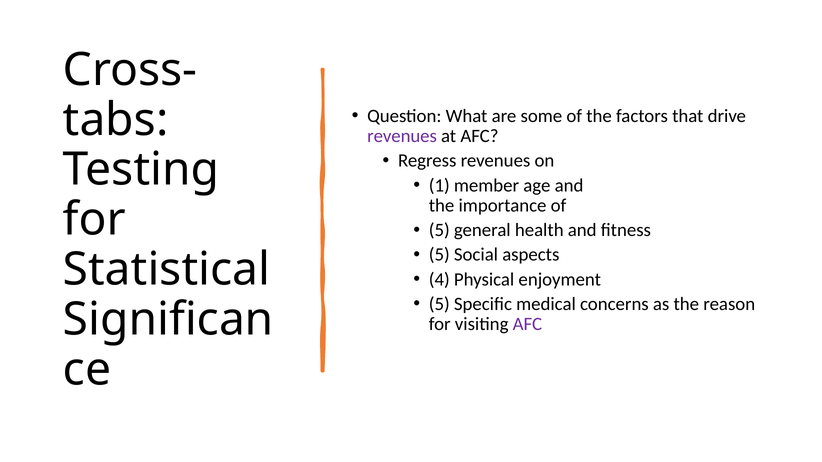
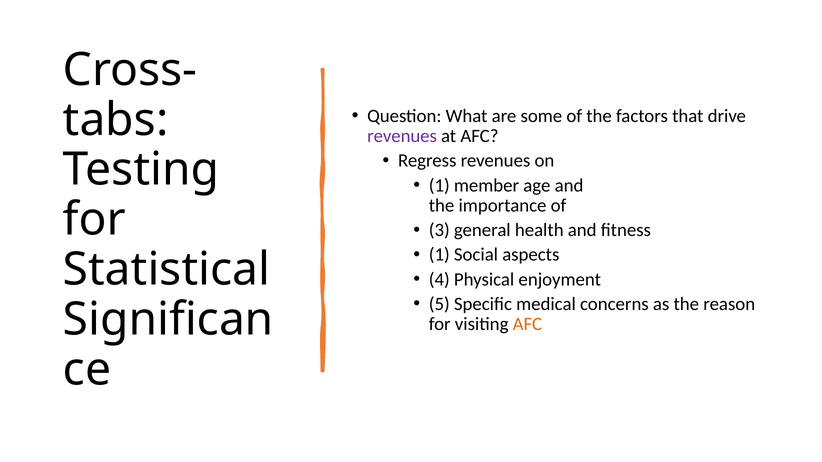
5 at (439, 230): 5 -> 3
5 at (439, 255): 5 -> 1
AFC at (527, 324) colour: purple -> orange
